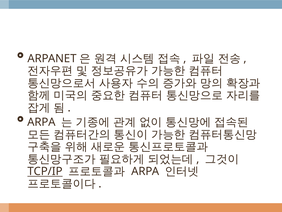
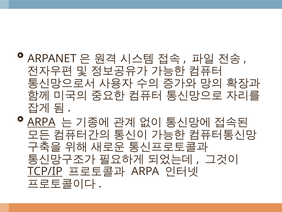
ARPA at (41, 122) underline: none -> present
